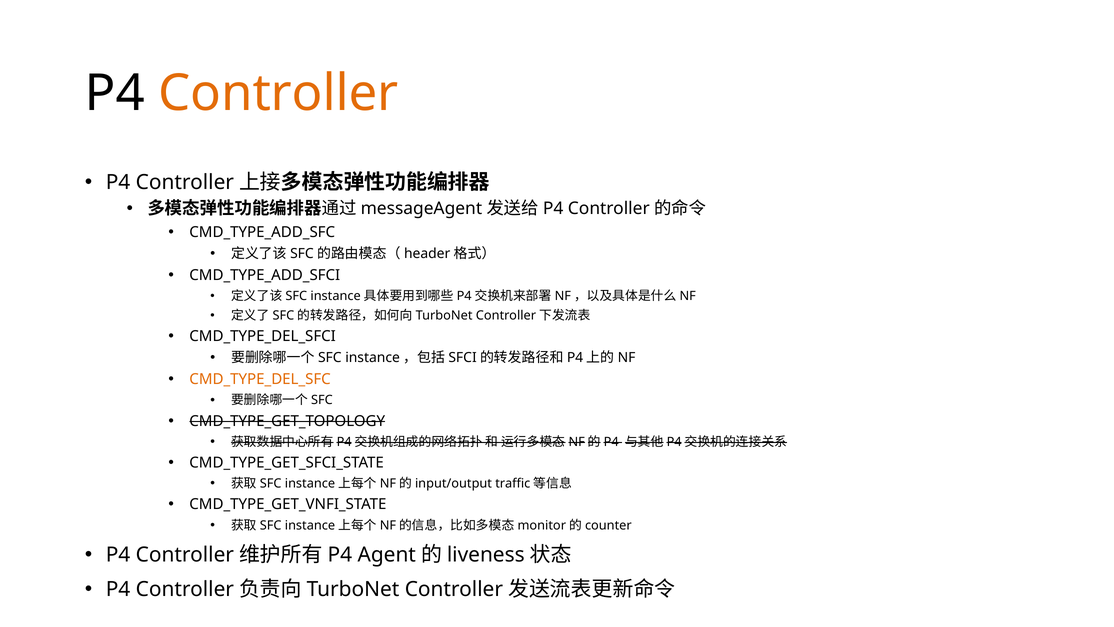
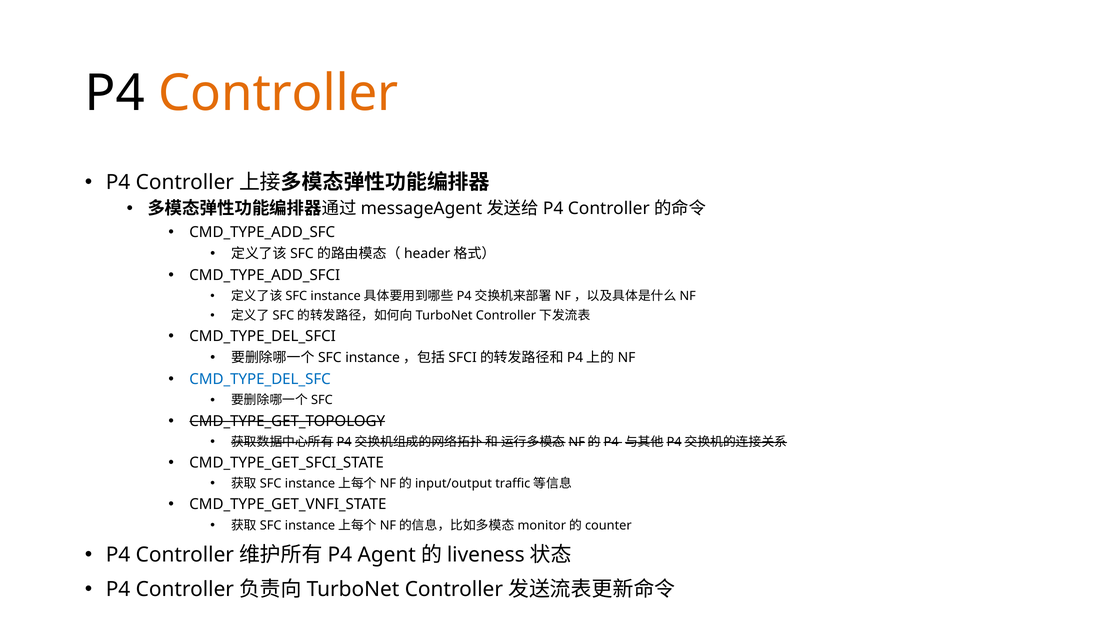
CMD_TYPE_DEL_SFC colour: orange -> blue
